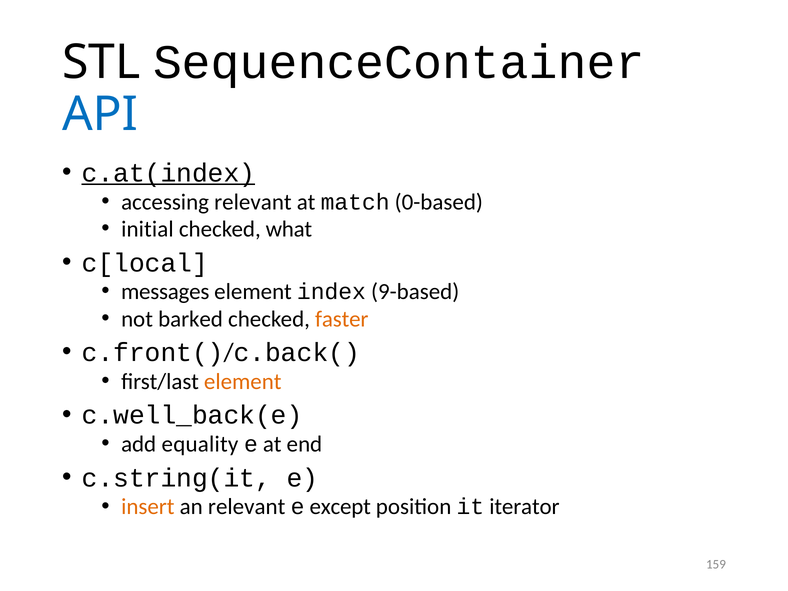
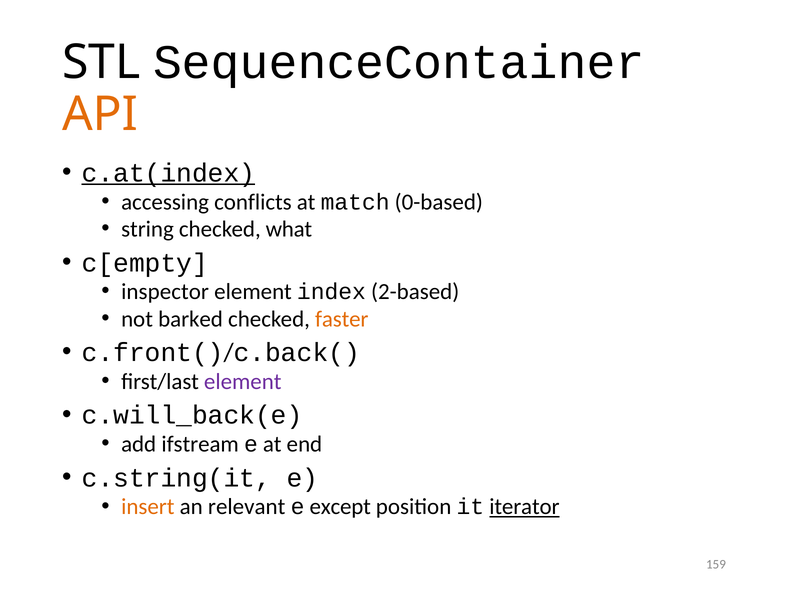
API colour: blue -> orange
accessing relevant: relevant -> conflicts
initial: initial -> string
c[local: c[local -> c[empty
messages: messages -> inspector
9-based: 9-based -> 2-based
element at (243, 382) colour: orange -> purple
c.well_back(e: c.well_back(e -> c.will_back(e
equality: equality -> ifstream
iterator underline: none -> present
